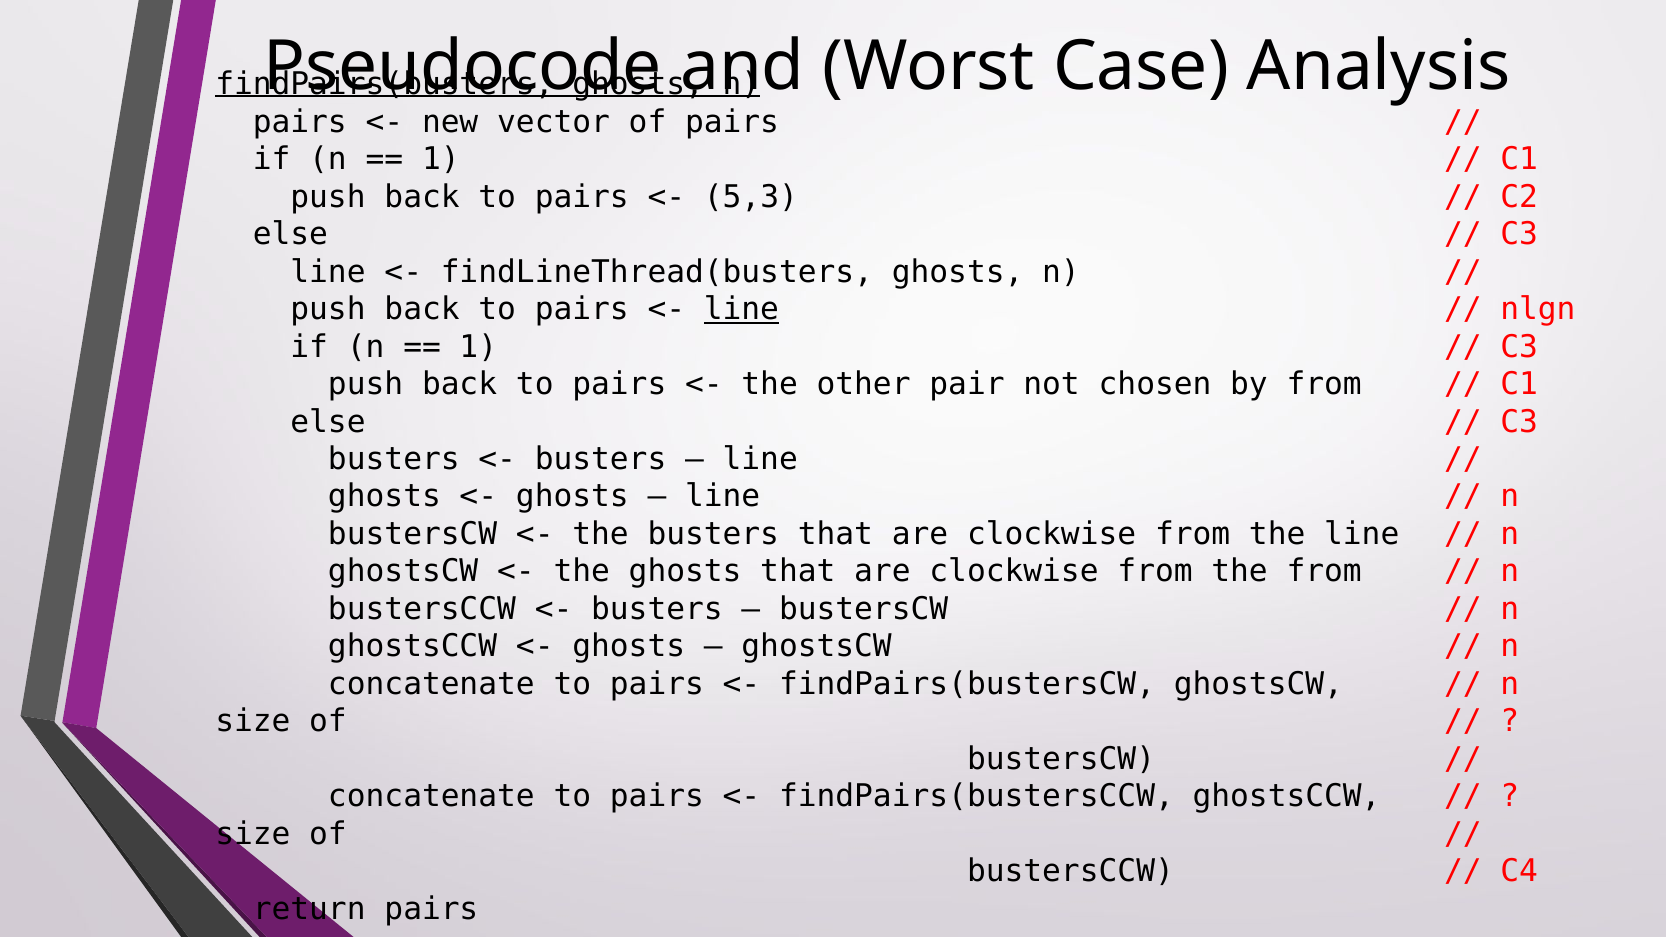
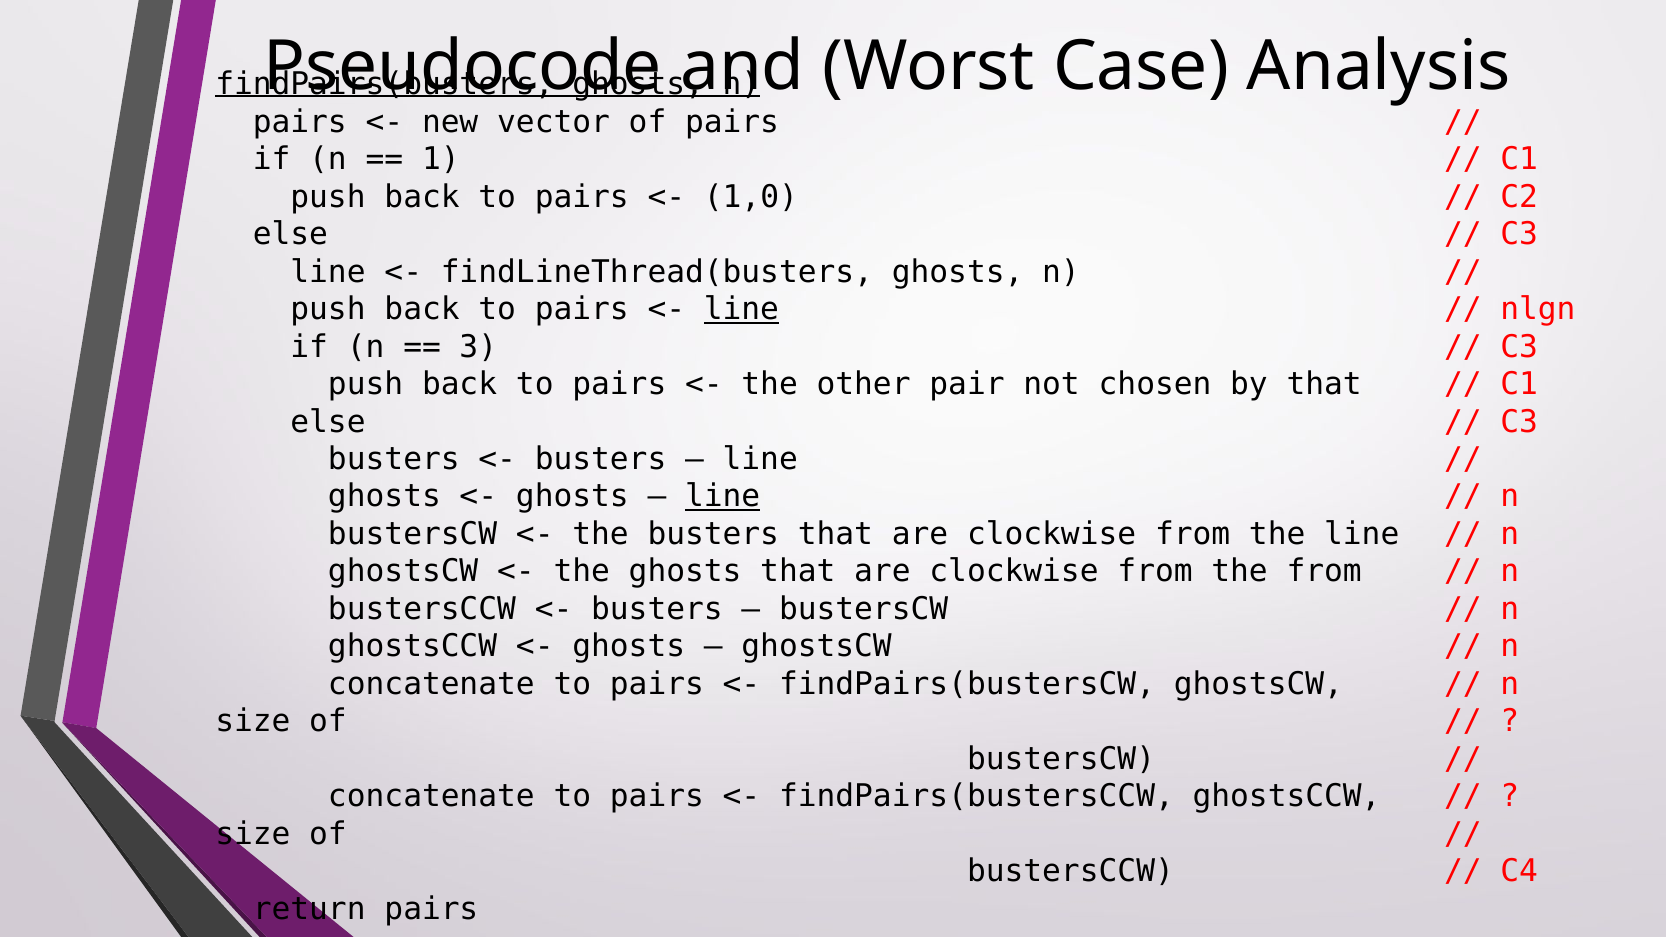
5,3: 5,3 -> 1,0
1 at (478, 347): 1 -> 3
by from: from -> that
line at (723, 497) underline: none -> present
